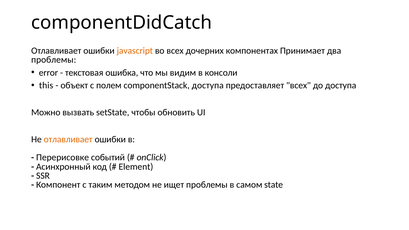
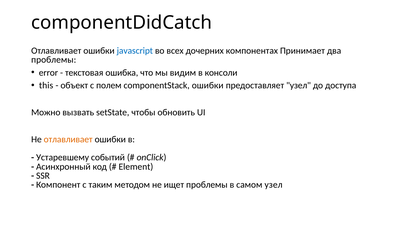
javascript colour: orange -> blue
componentStack доступа: доступа -> ошибки
предоставляет всех: всех -> узел
Перерисовке: Перерисовке -> Устаревшему
самом state: state -> узел
